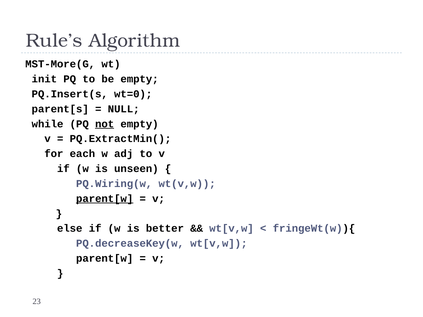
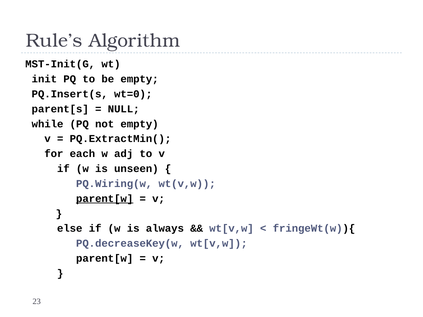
MST-More(G: MST-More(G -> MST-Init(G
not underline: present -> none
better: better -> always
